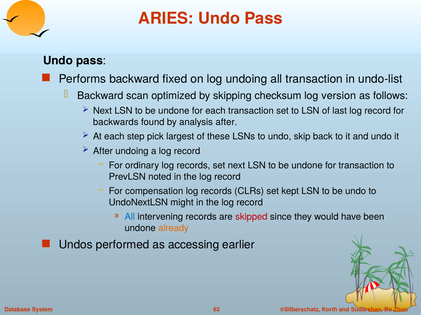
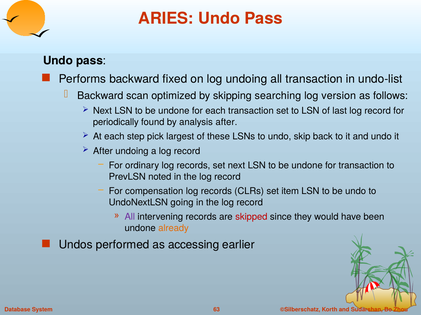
checksum: checksum -> searching
backwards: backwards -> periodically
kept: kept -> item
might: might -> going
All at (130, 217) colour: blue -> purple
